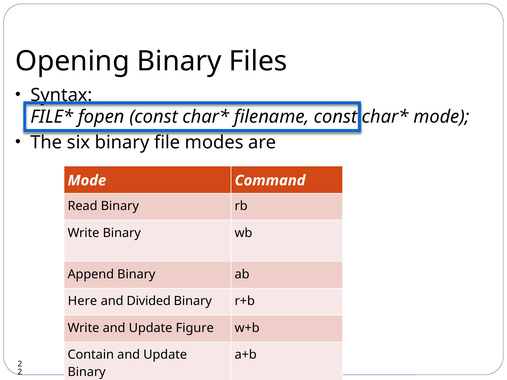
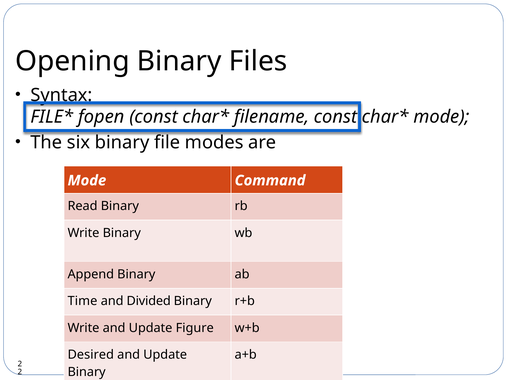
Here: Here -> Time
Contain: Contain -> Desired
